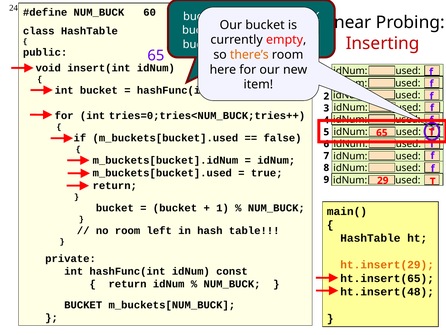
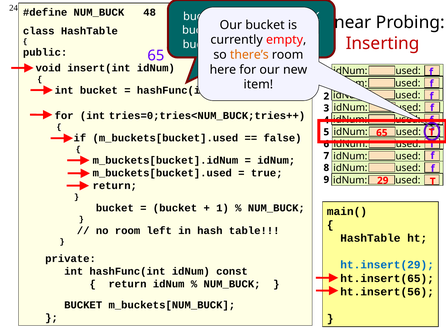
60: 60 -> 48
ht.insert(29 colour: orange -> blue
ht.insert(48: ht.insert(48 -> ht.insert(56
